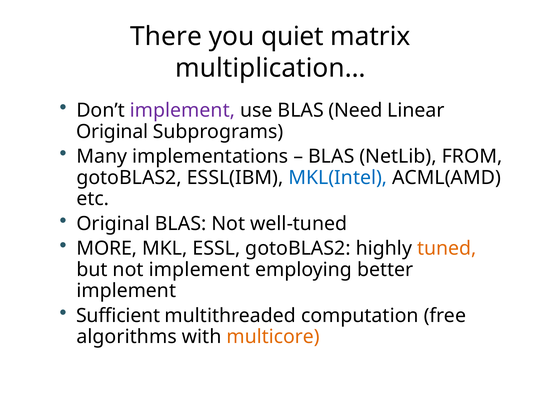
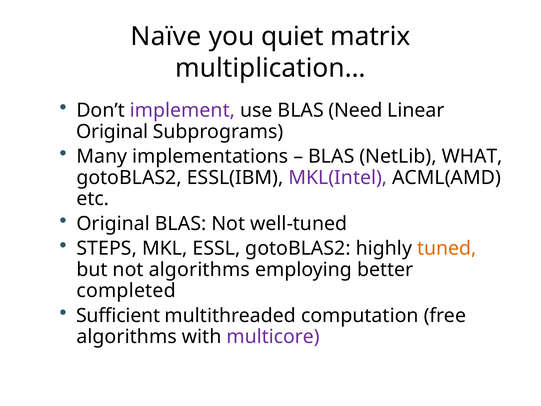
There: There -> Naïve
FROM: FROM -> WHAT
MKL(Intel colour: blue -> purple
MORE: MORE -> STEPS
not implement: implement -> algorithms
implement at (126, 291): implement -> completed
multicore colour: orange -> purple
